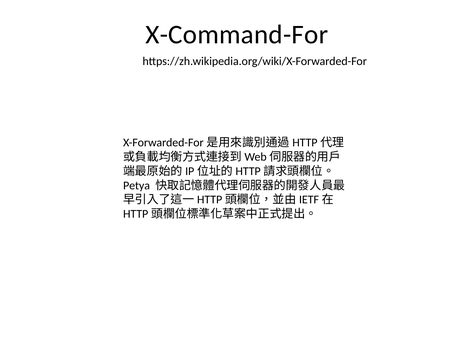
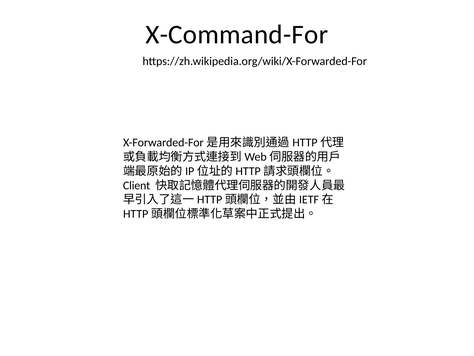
Petya: Petya -> Client
